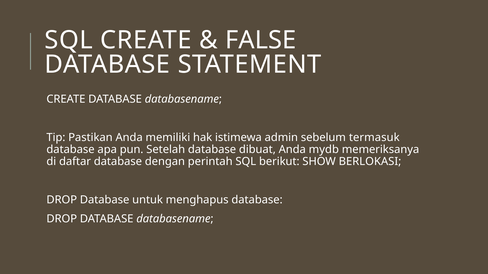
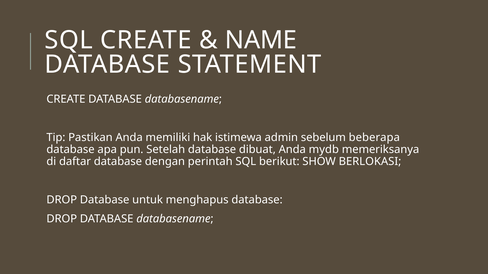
FALSE: FALSE -> NAME
termasuk: termasuk -> beberapa
